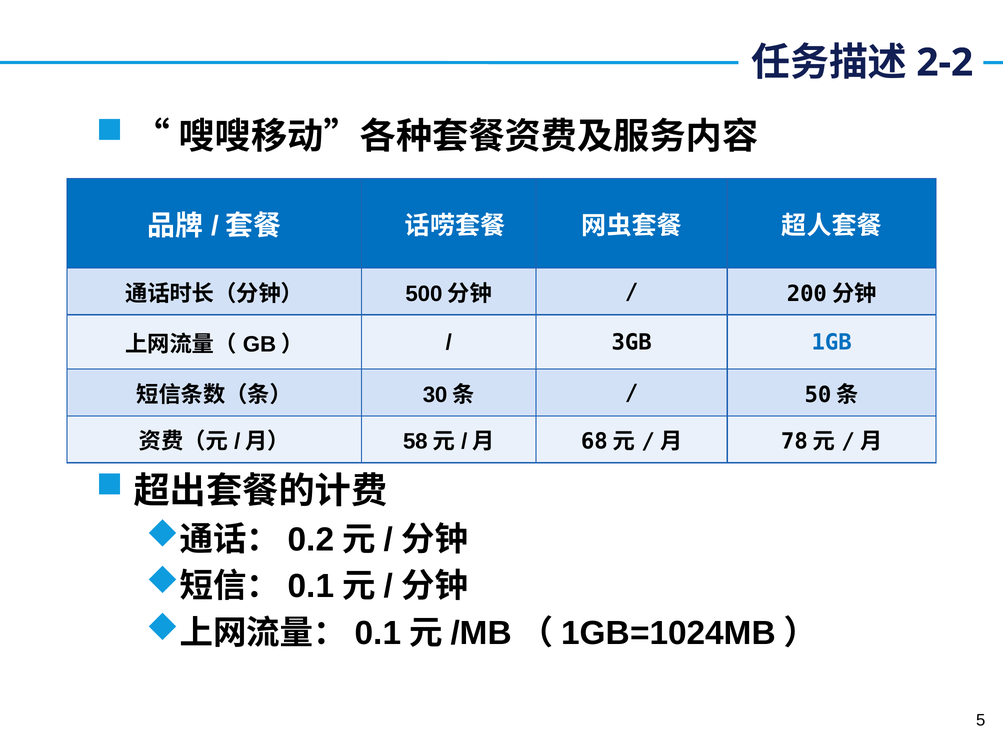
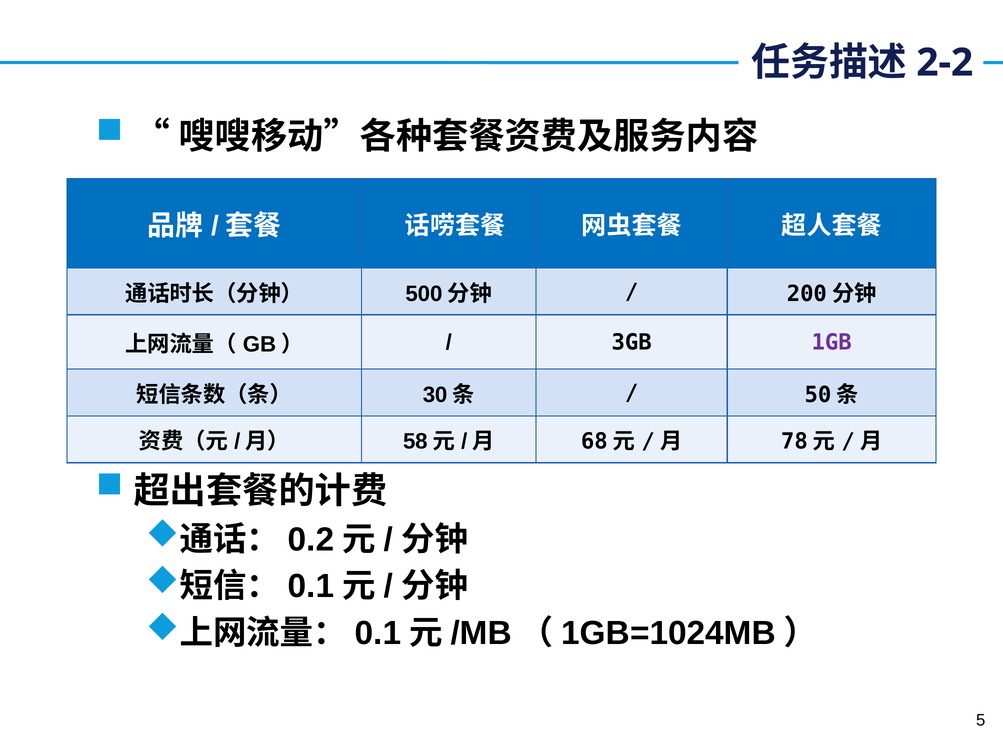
1GB colour: blue -> purple
